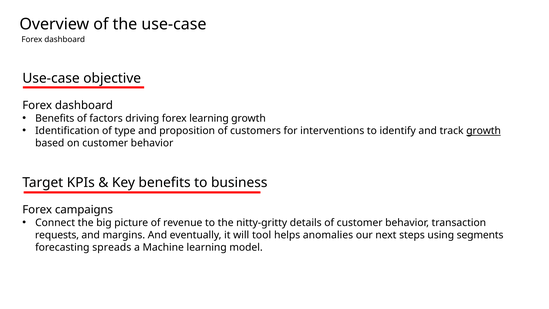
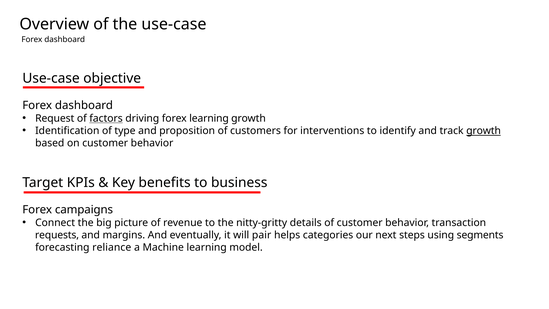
Benefits at (55, 118): Benefits -> Request
factors underline: none -> present
tool: tool -> pair
anomalies: anomalies -> categories
spreads: spreads -> reliance
